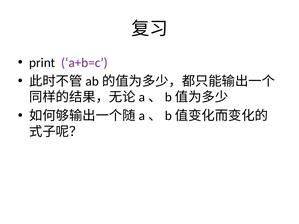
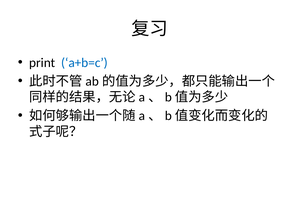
a+b=c colour: purple -> blue
